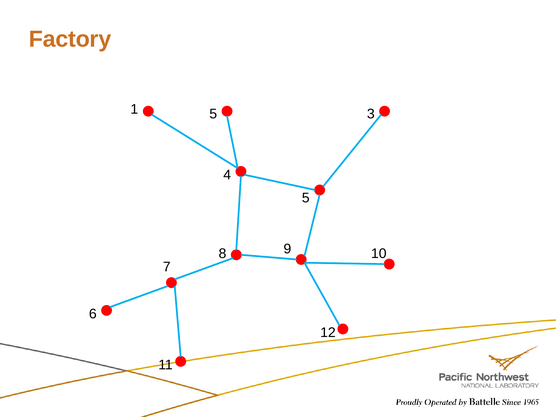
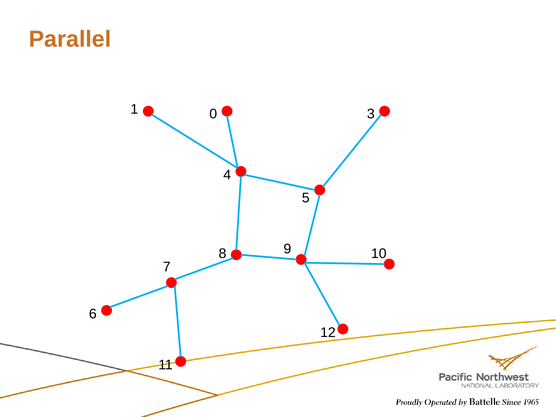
Factory: Factory -> Parallel
1 5: 5 -> 0
